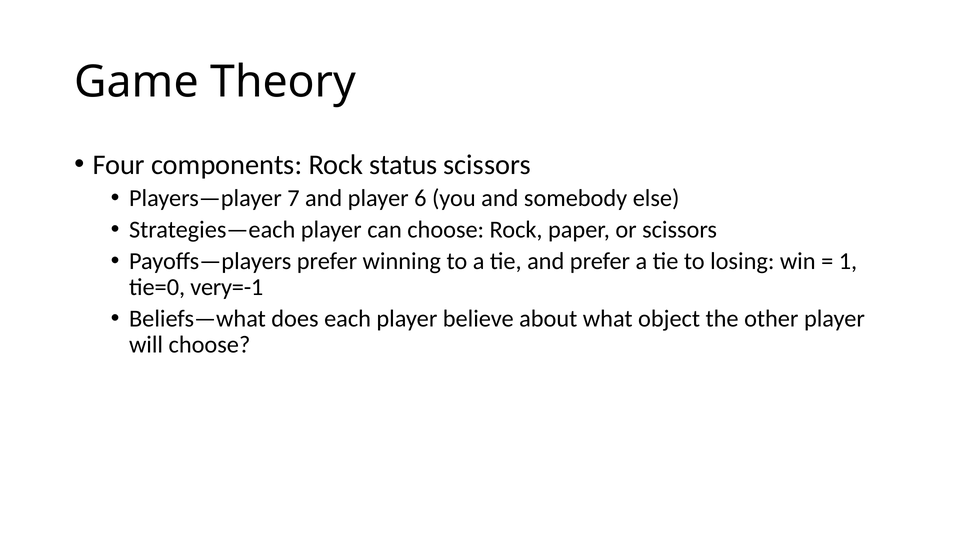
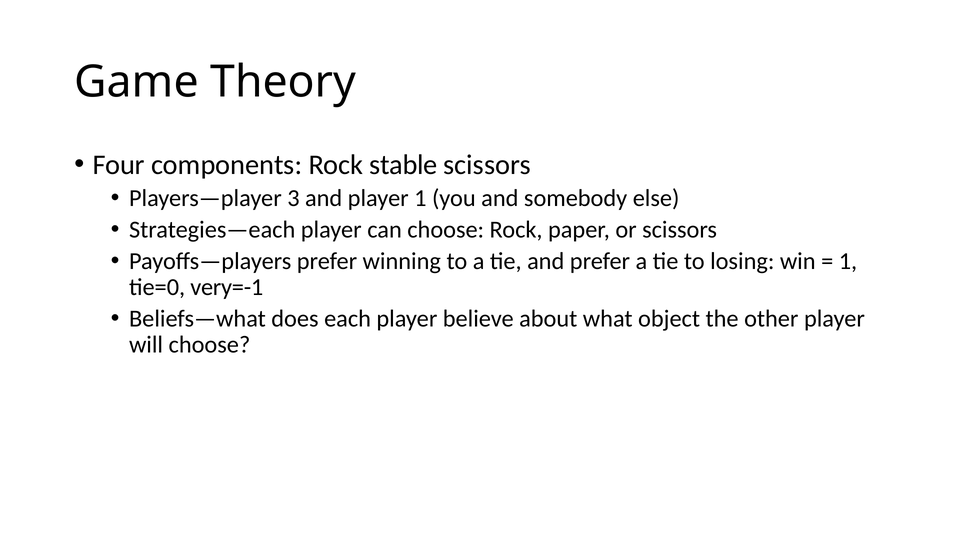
status: status -> stable
7: 7 -> 3
player 6: 6 -> 1
